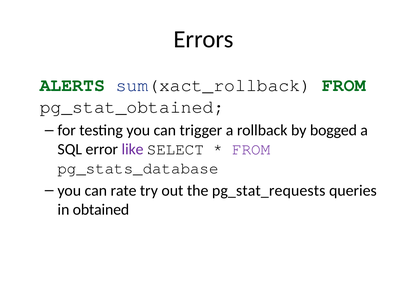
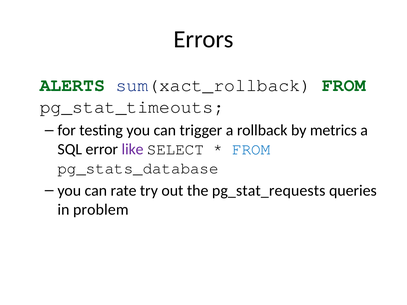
pg_stat_obtained: pg_stat_obtained -> pg_stat_timeouts
bogged: bogged -> metrics
FROM at (251, 149) colour: purple -> blue
obtained: obtained -> problem
